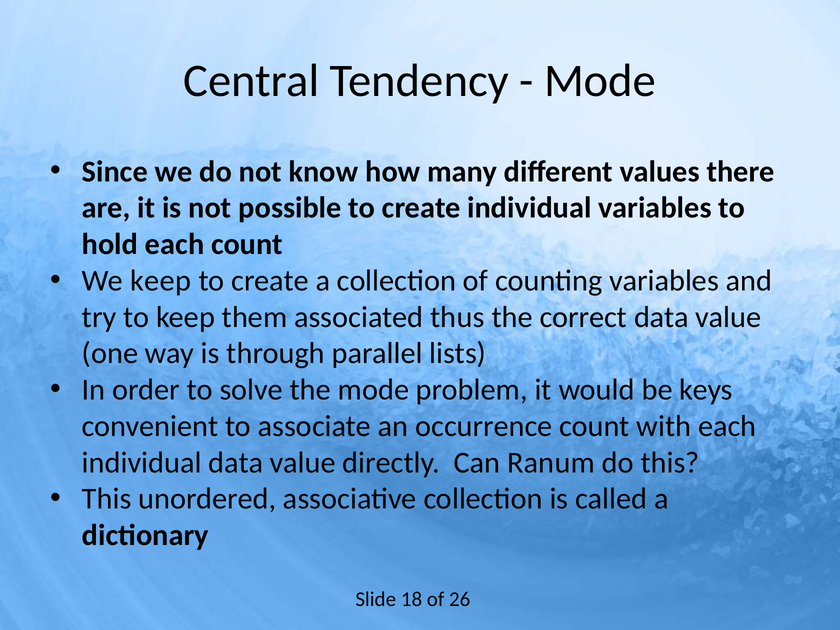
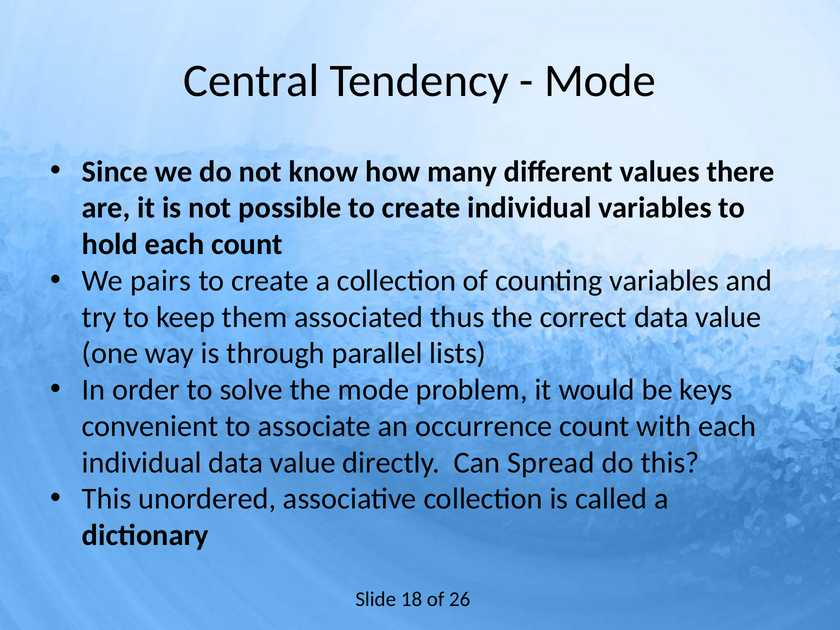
We keep: keep -> pairs
Ranum: Ranum -> Spread
